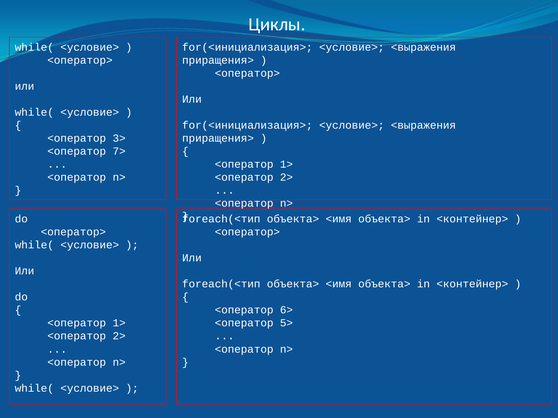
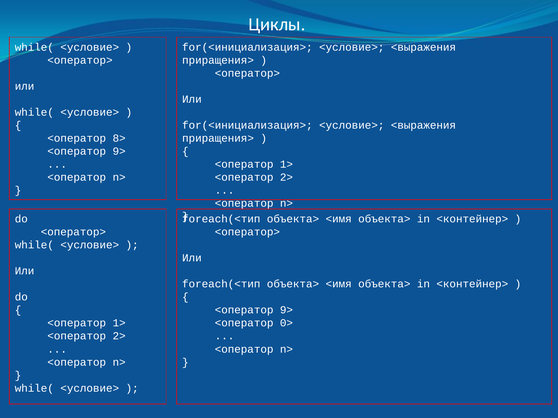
3>: 3> -> 8>
7> at (119, 151): 7> -> 9>
6> at (286, 310): 6> -> 9>
5>: 5> -> 0>
